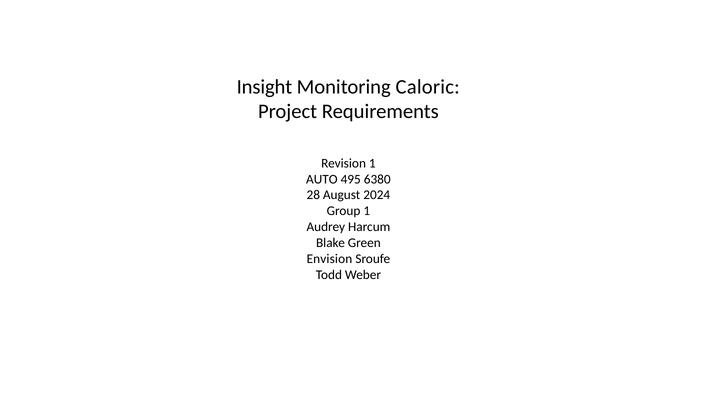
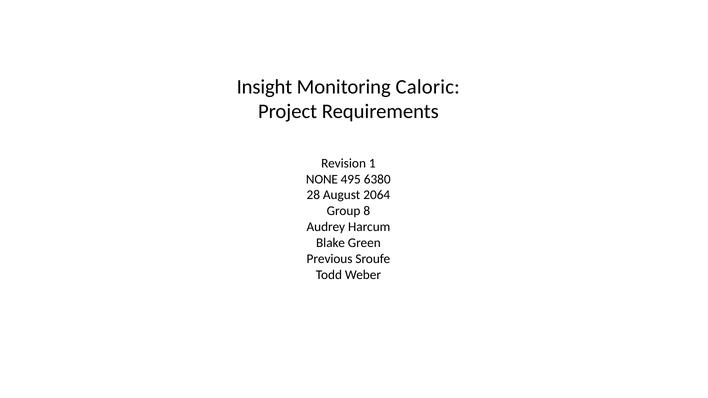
AUTO: AUTO -> NONE
2024: 2024 -> 2064
Group 1: 1 -> 8
Envision: Envision -> Previous
